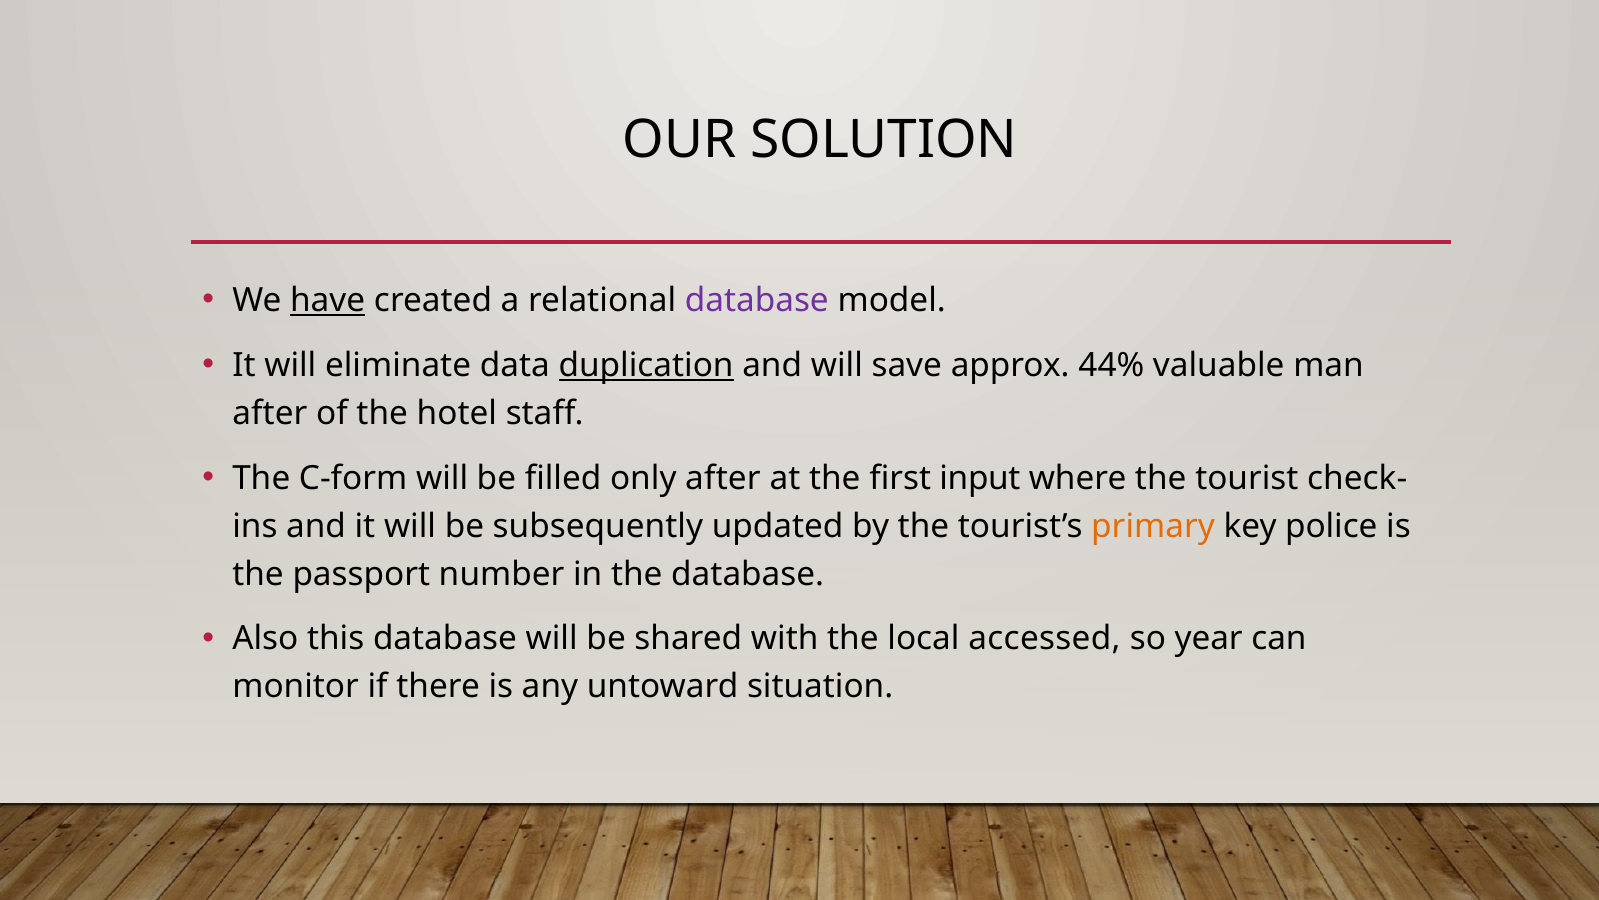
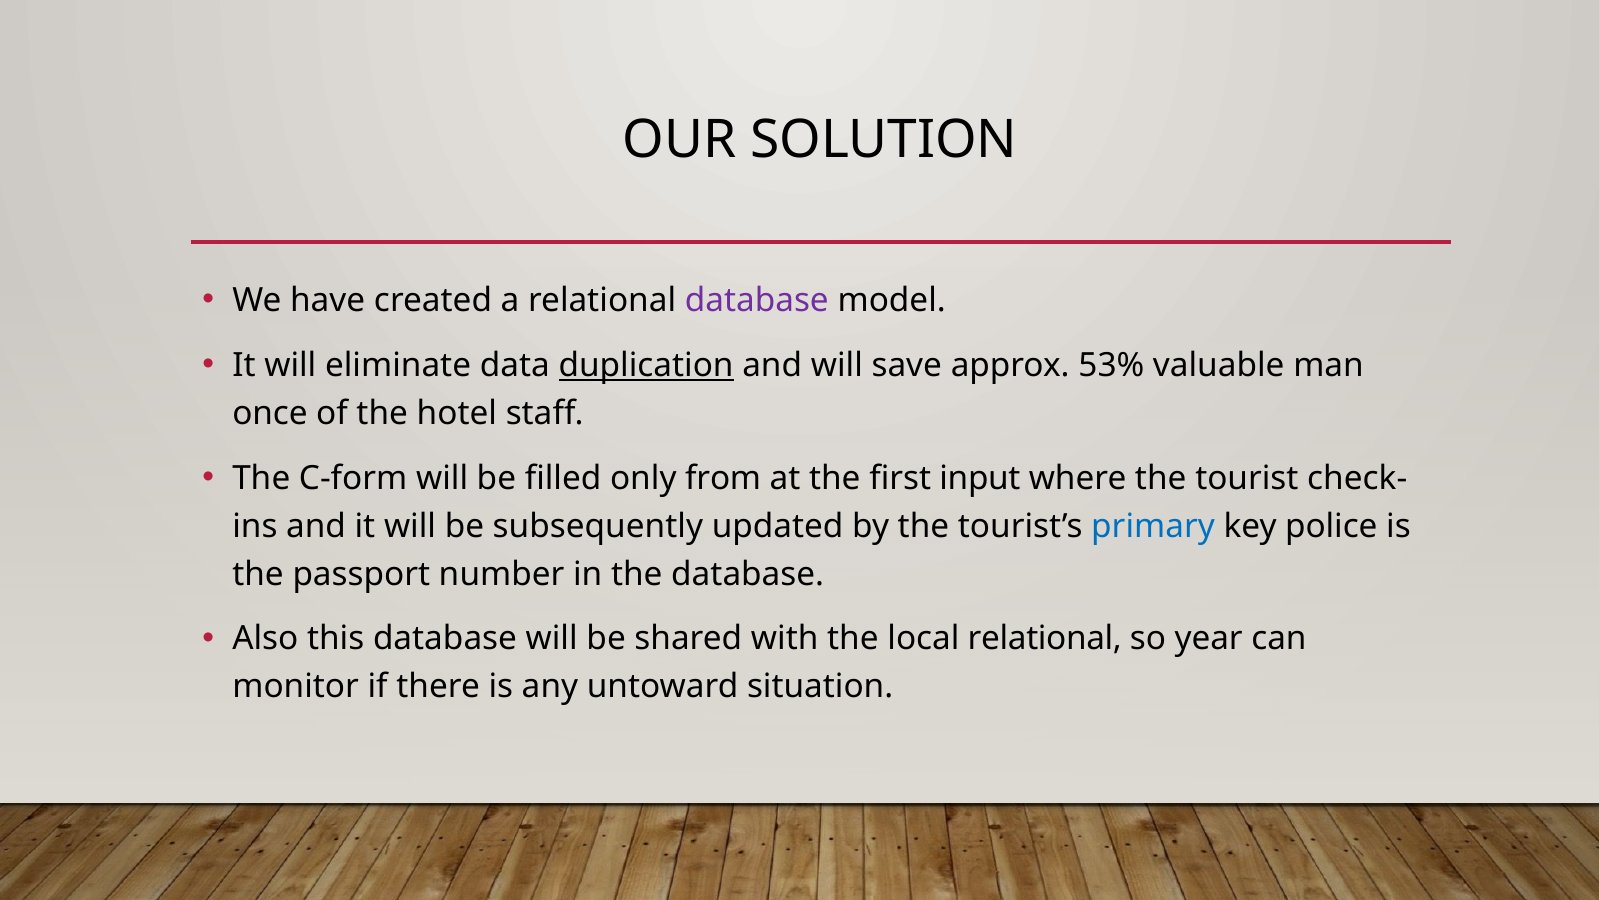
have underline: present -> none
44%: 44% -> 53%
after at (270, 413): after -> once
only after: after -> from
primary colour: orange -> blue
local accessed: accessed -> relational
